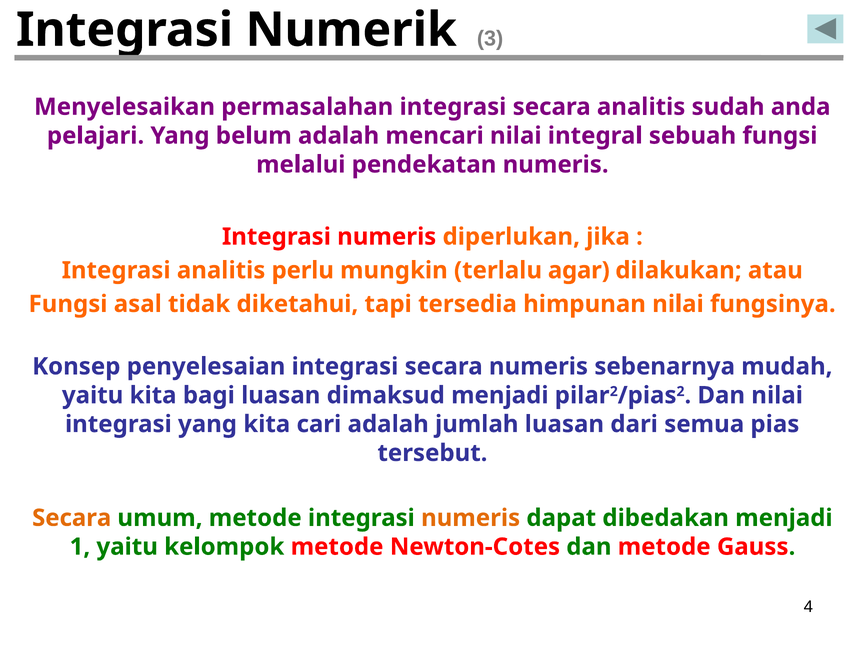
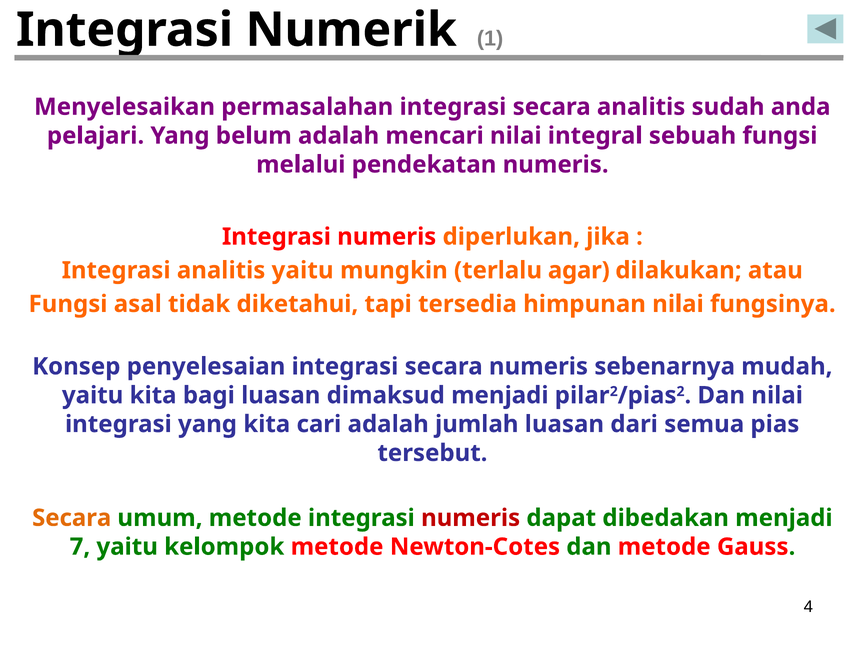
3: 3 -> 1
analitis perlu: perlu -> yaitu
numeris at (471, 518) colour: orange -> red
1: 1 -> 7
